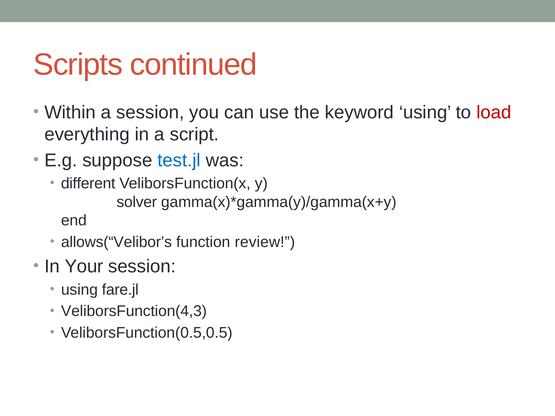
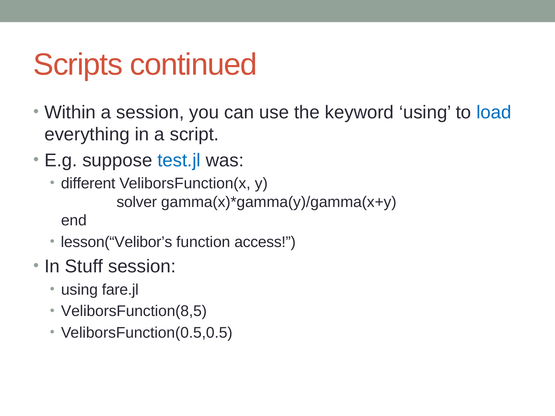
load colour: red -> blue
allows(“Velibor’s: allows(“Velibor’s -> lesson(“Velibor’s
review: review -> access
Your: Your -> Stuff
VeliborsFunction(4,3: VeliborsFunction(4,3 -> VeliborsFunction(8,5
